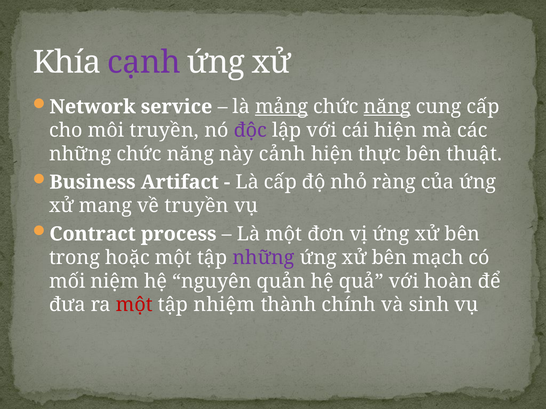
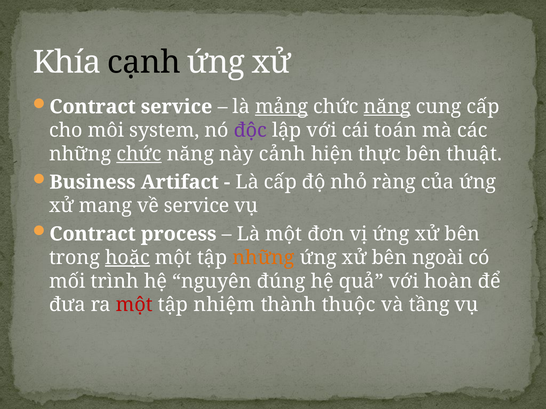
cạnh colour: purple -> black
Network at (93, 107): Network -> Contract
môi truyền: truyền -> system
cái hiện: hiện -> toán
chức at (139, 154) underline: none -> present
về truyền: truyền -> service
hoặc underline: none -> present
những at (263, 258) colour: purple -> orange
mạch: mạch -> ngoài
niệm: niệm -> trình
quản: quản -> đúng
chính: chính -> thuộc
sinh: sinh -> tầng
